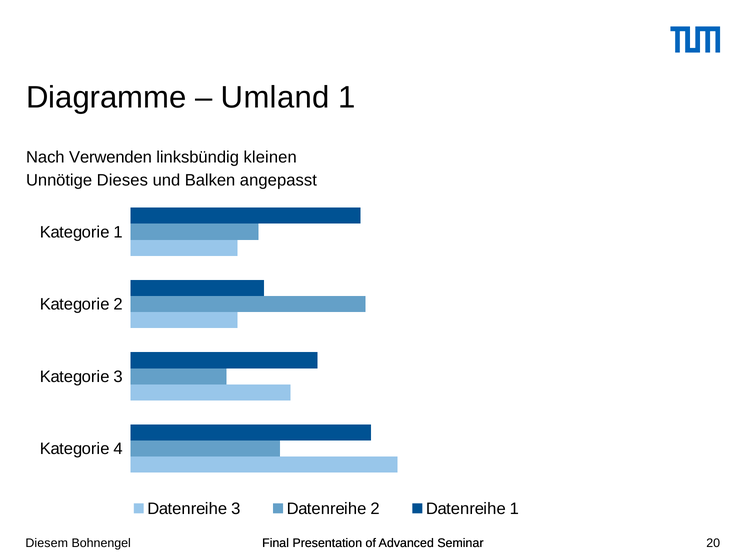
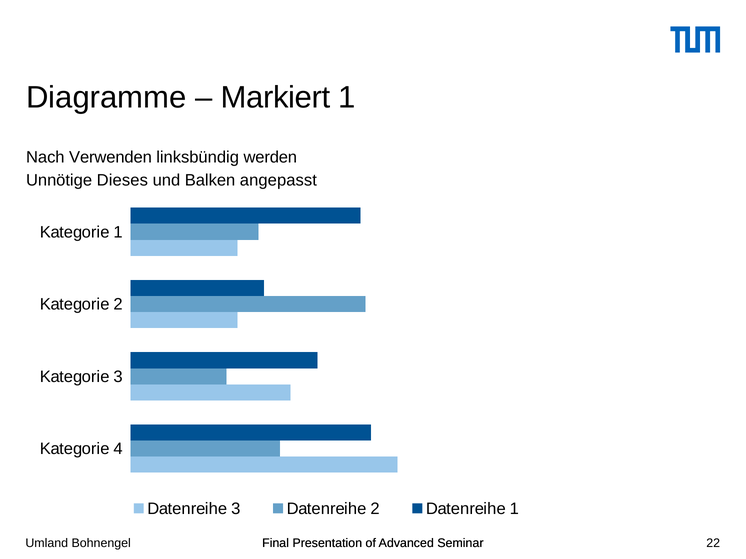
Umland: Umland -> Markiert
kleinen: kleinen -> werden
Diesem: Diesem -> Umland
20: 20 -> 22
